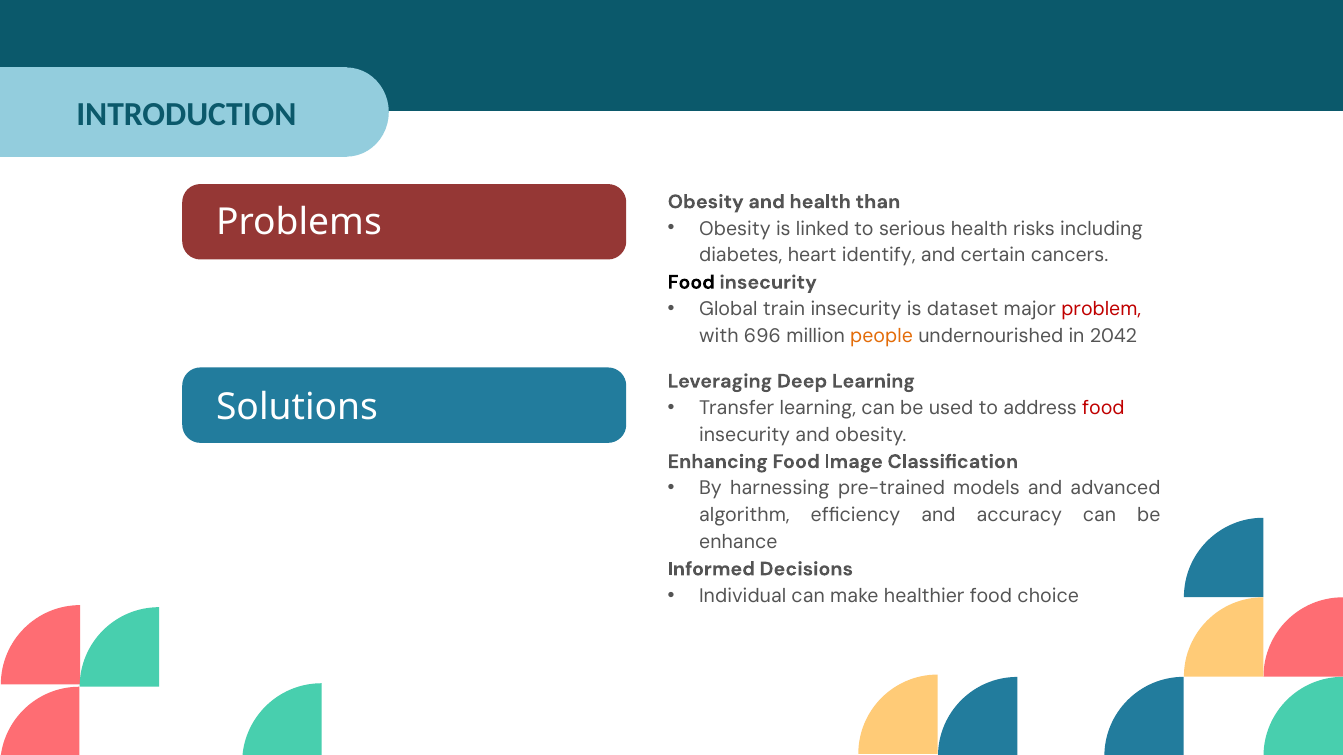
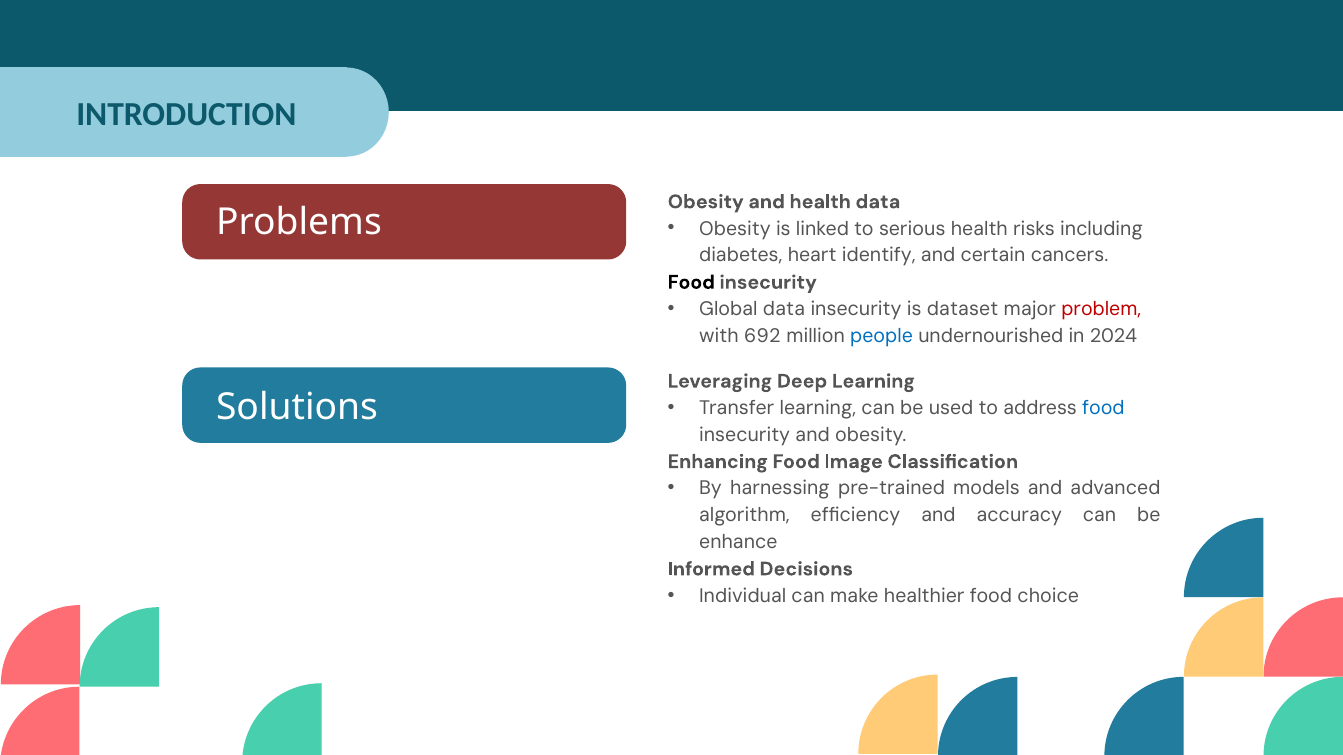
health than: than -> data
Global train: train -> data
696: 696 -> 692
people colour: orange -> blue
2042: 2042 -> 2024
food at (1103, 408) colour: red -> blue
